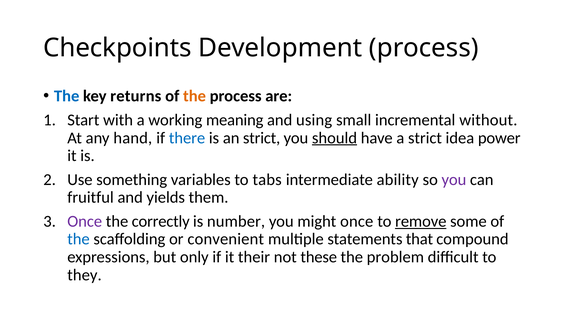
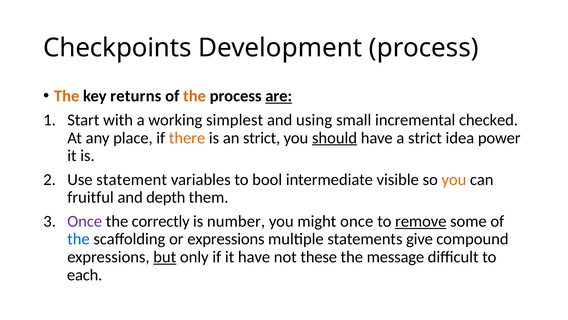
The at (67, 96) colour: blue -> orange
are underline: none -> present
meaning: meaning -> simplest
without: without -> checked
hand: hand -> place
there colour: blue -> orange
something: something -> statement
tabs: tabs -> bool
ability: ability -> visible
you at (454, 179) colour: purple -> orange
yields: yields -> depth
or convenient: convenient -> expressions
that: that -> give
but underline: none -> present
it their: their -> have
problem: problem -> message
they: they -> each
